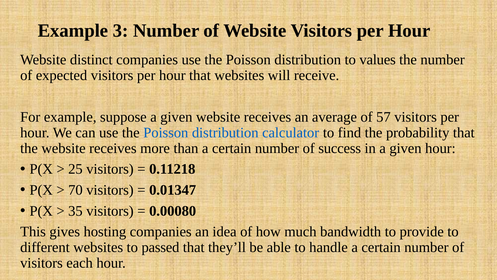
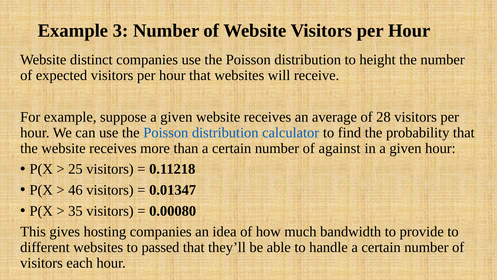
values: values -> height
57: 57 -> 28
success: success -> against
70: 70 -> 46
